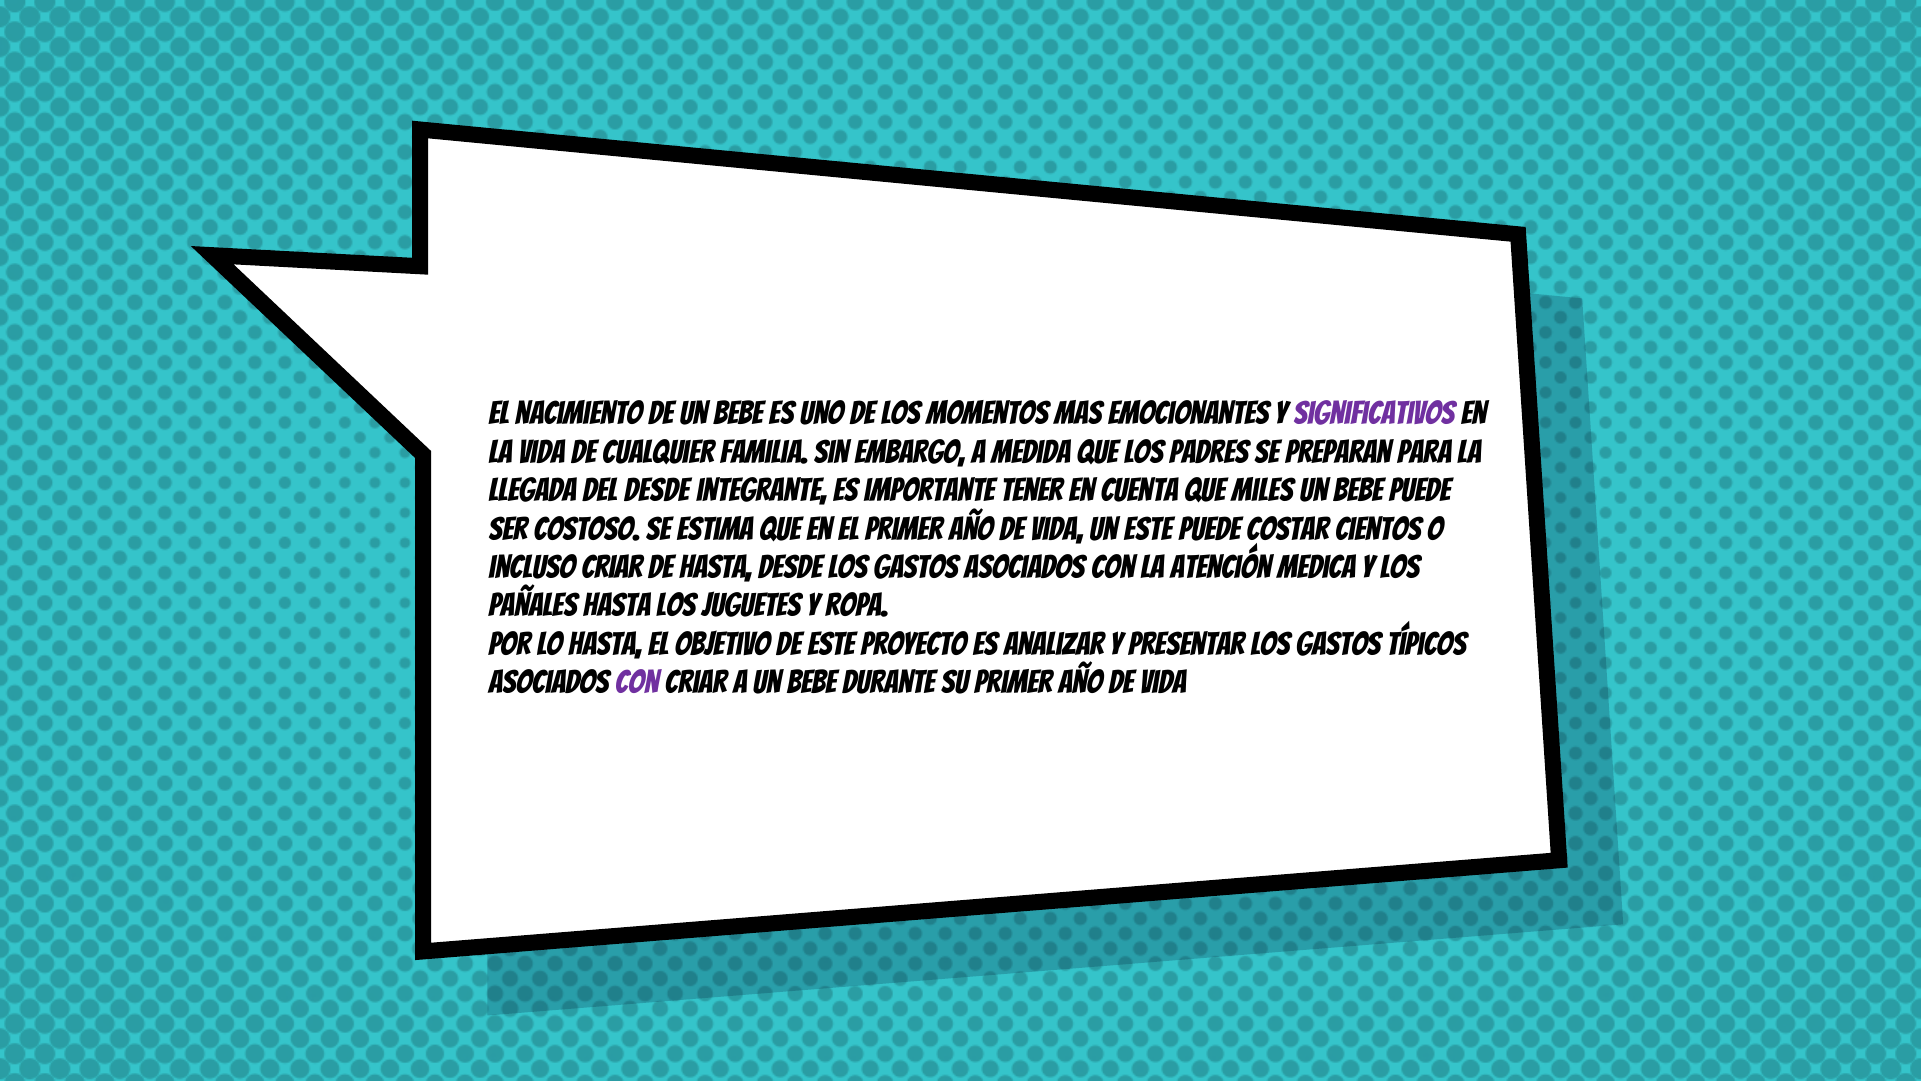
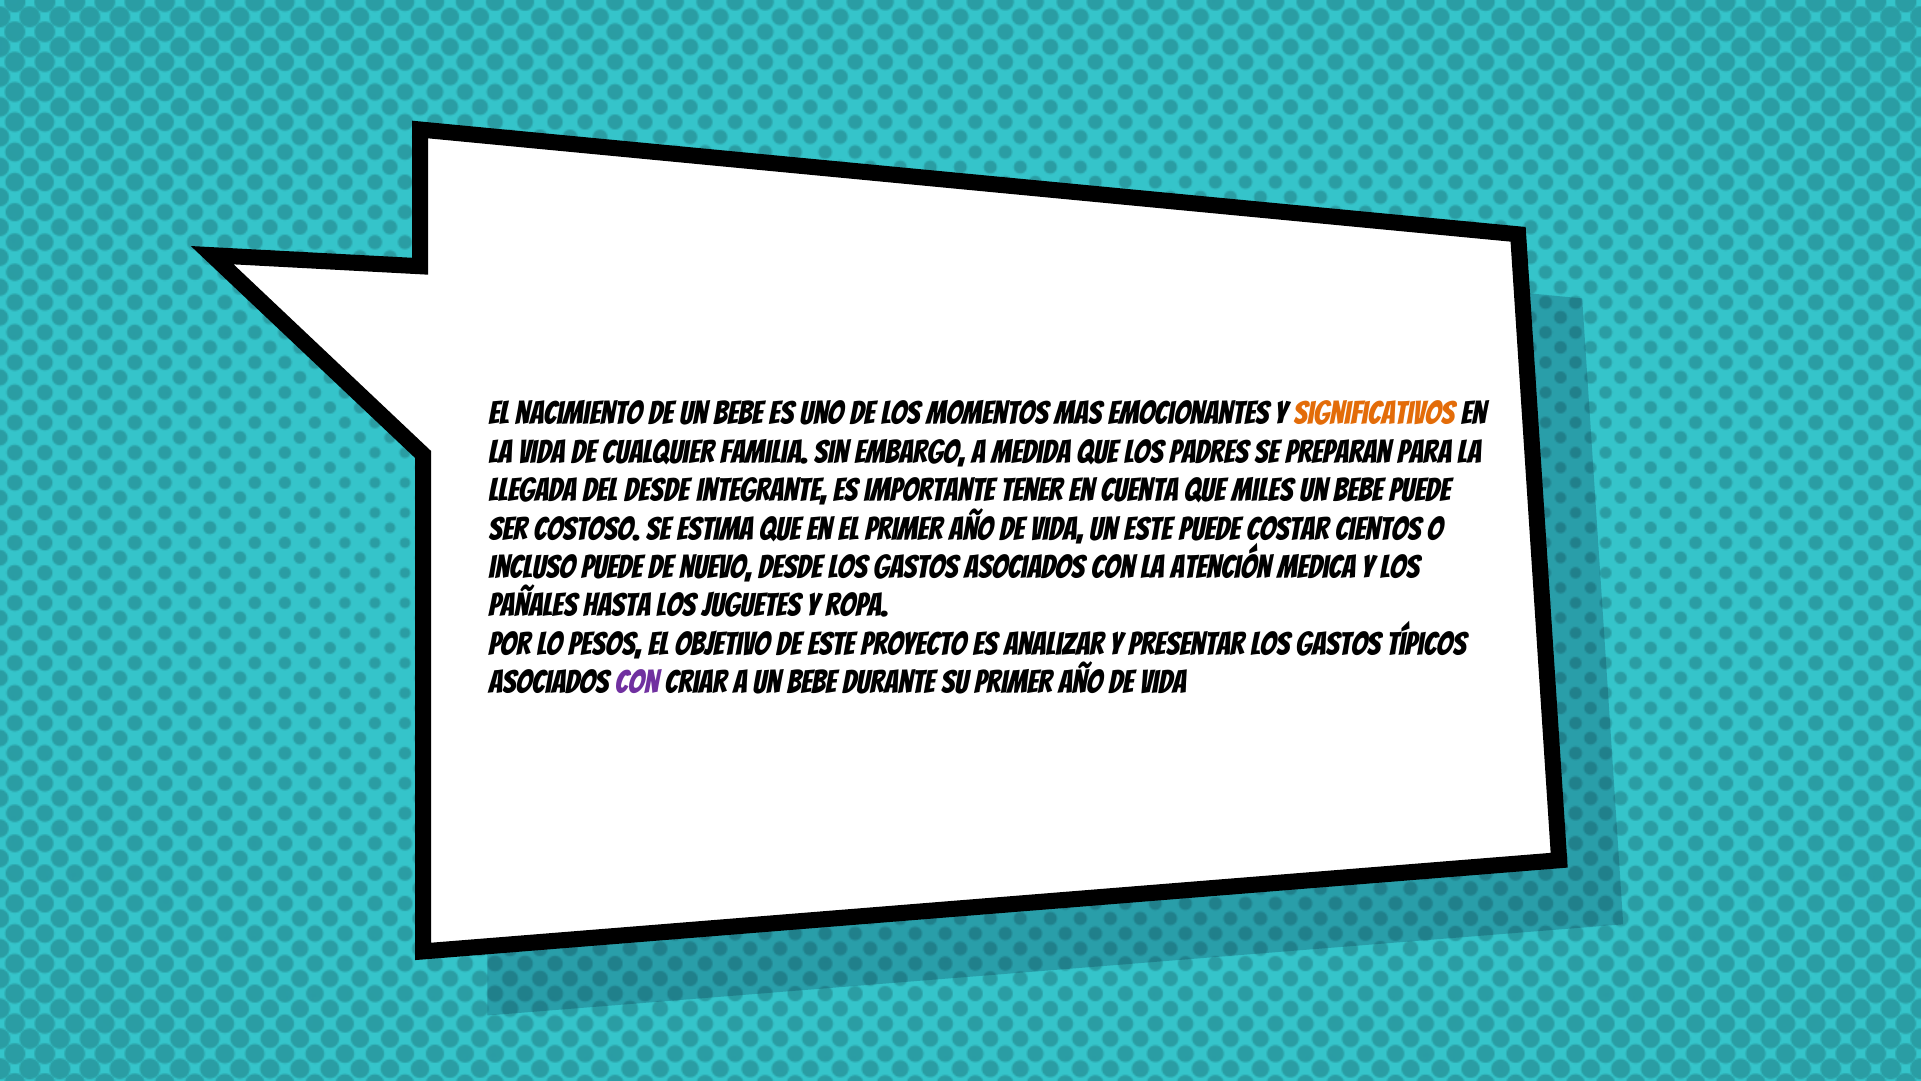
significativos colour: purple -> orange
incluso criar: criar -> puede
de hasta: hasta -> nuevo
lo hasta: hasta -> pesos
